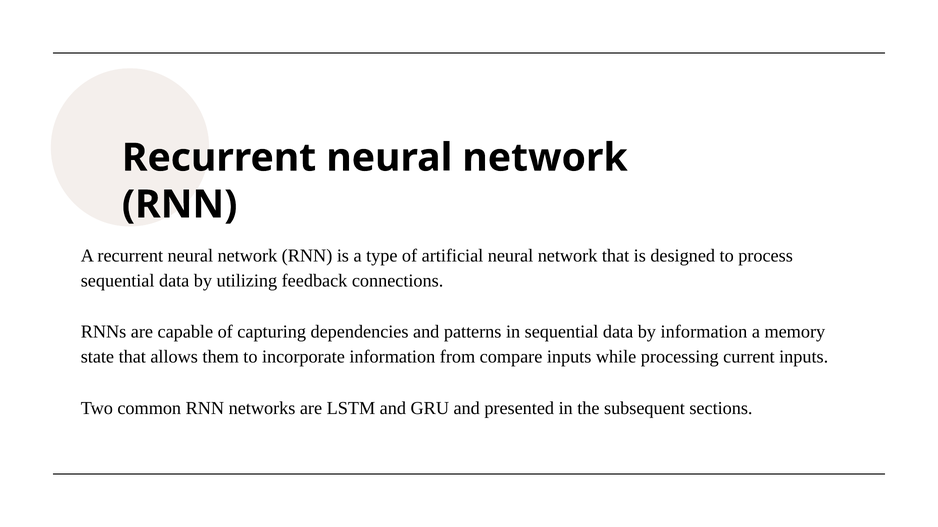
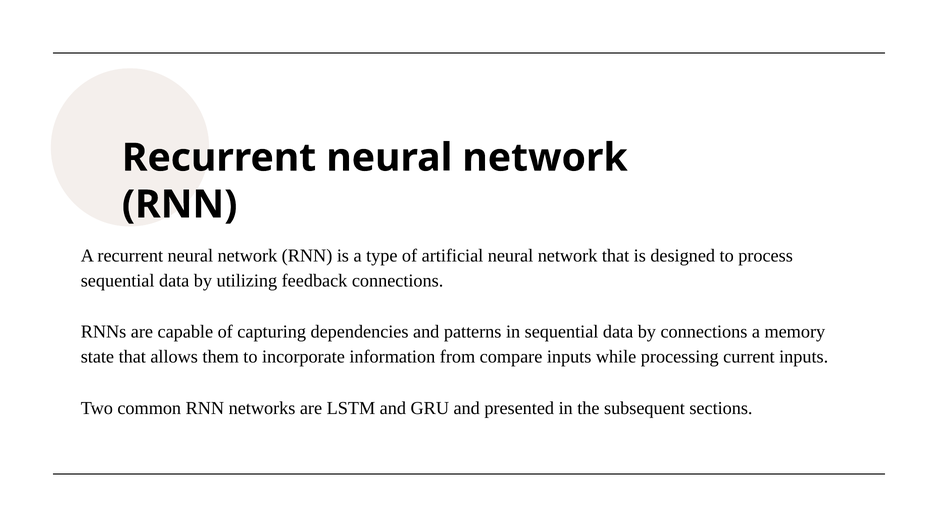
by information: information -> connections
